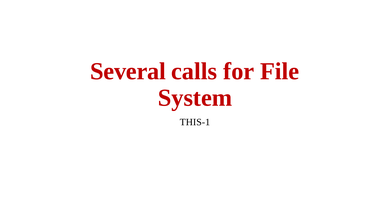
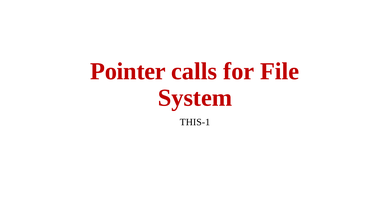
Several: Several -> Pointer
